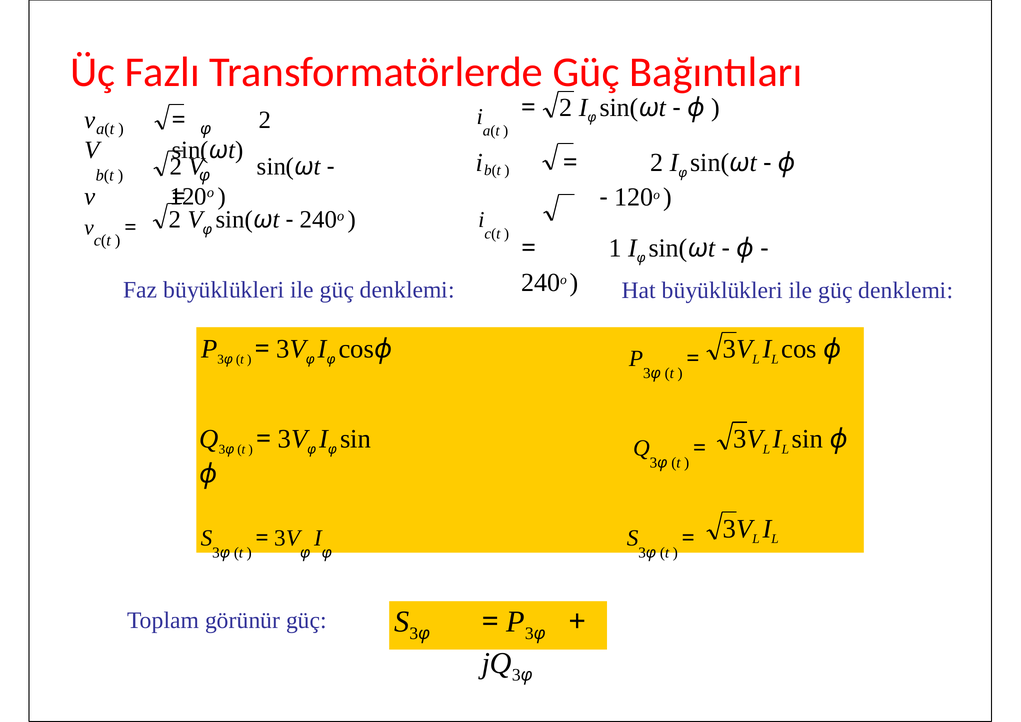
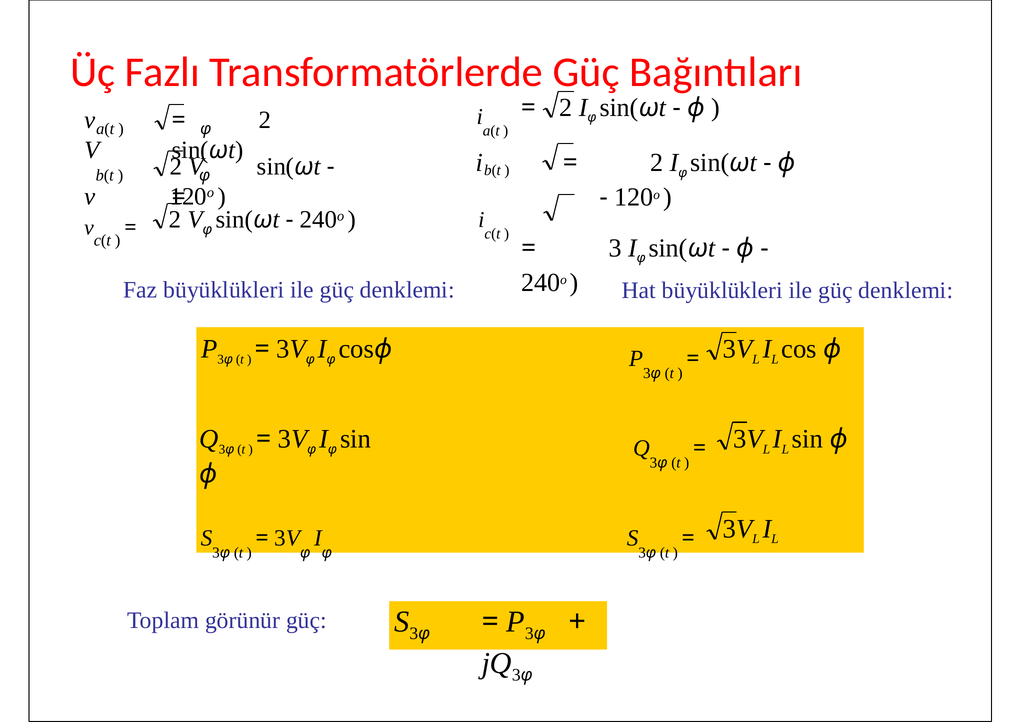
1 at (615, 248): 1 -> 3
